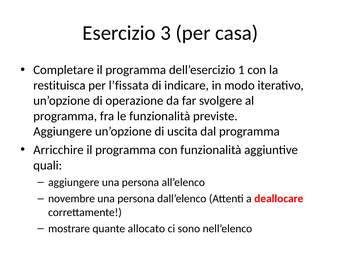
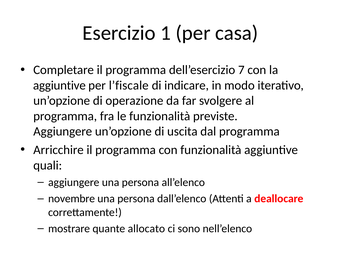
3: 3 -> 1
1: 1 -> 7
restituisca at (59, 85): restituisca -> aggiuntive
l’fissata: l’fissata -> l’fiscale
